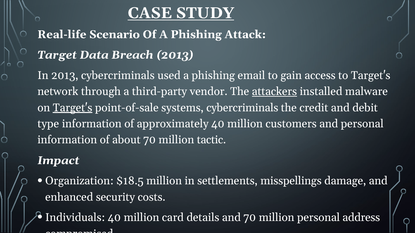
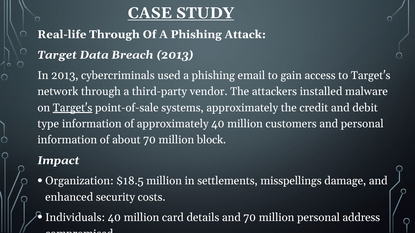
Real-life Scenario: Scenario -> Through
attackers underline: present -> none
systems cybercriminals: cybercriminals -> approximately
tactic: tactic -> block
